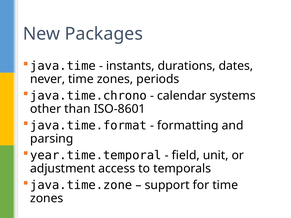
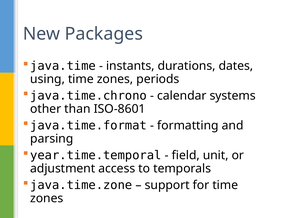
never: never -> using
